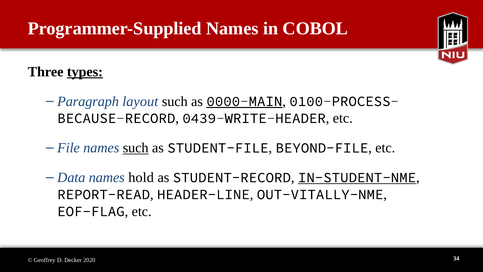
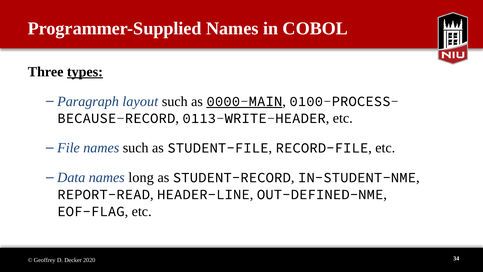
0439-WRITE-HEADER: 0439-WRITE-HEADER -> 0113-WRITE-HEADER
such at (136, 148) underline: present -> none
BEYOND-FILE: BEYOND-FILE -> RECORD-FILE
hold: hold -> long
IN-STUDENT-NME underline: present -> none
OUT-VITALLY-NME: OUT-VITALLY-NME -> OUT-DEFINED-NME
